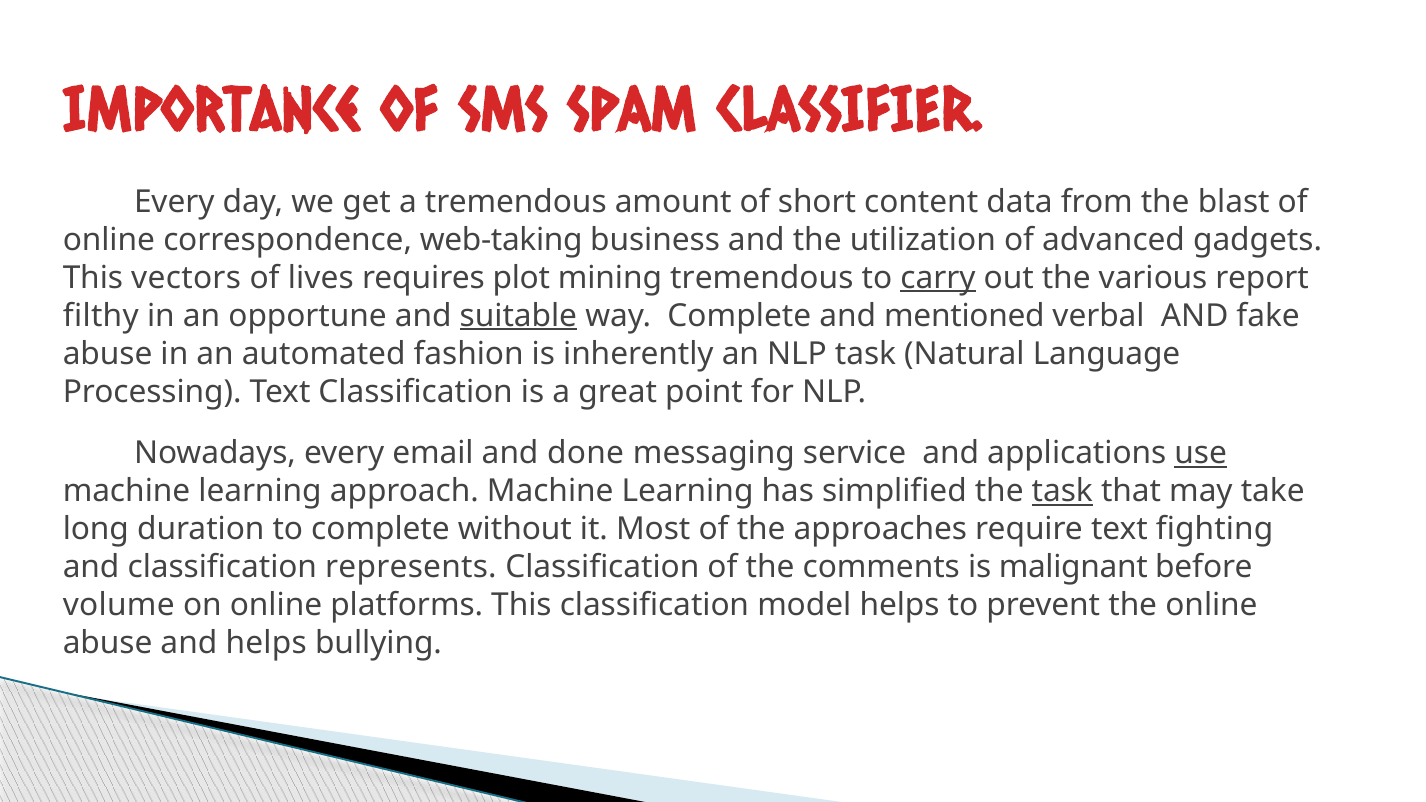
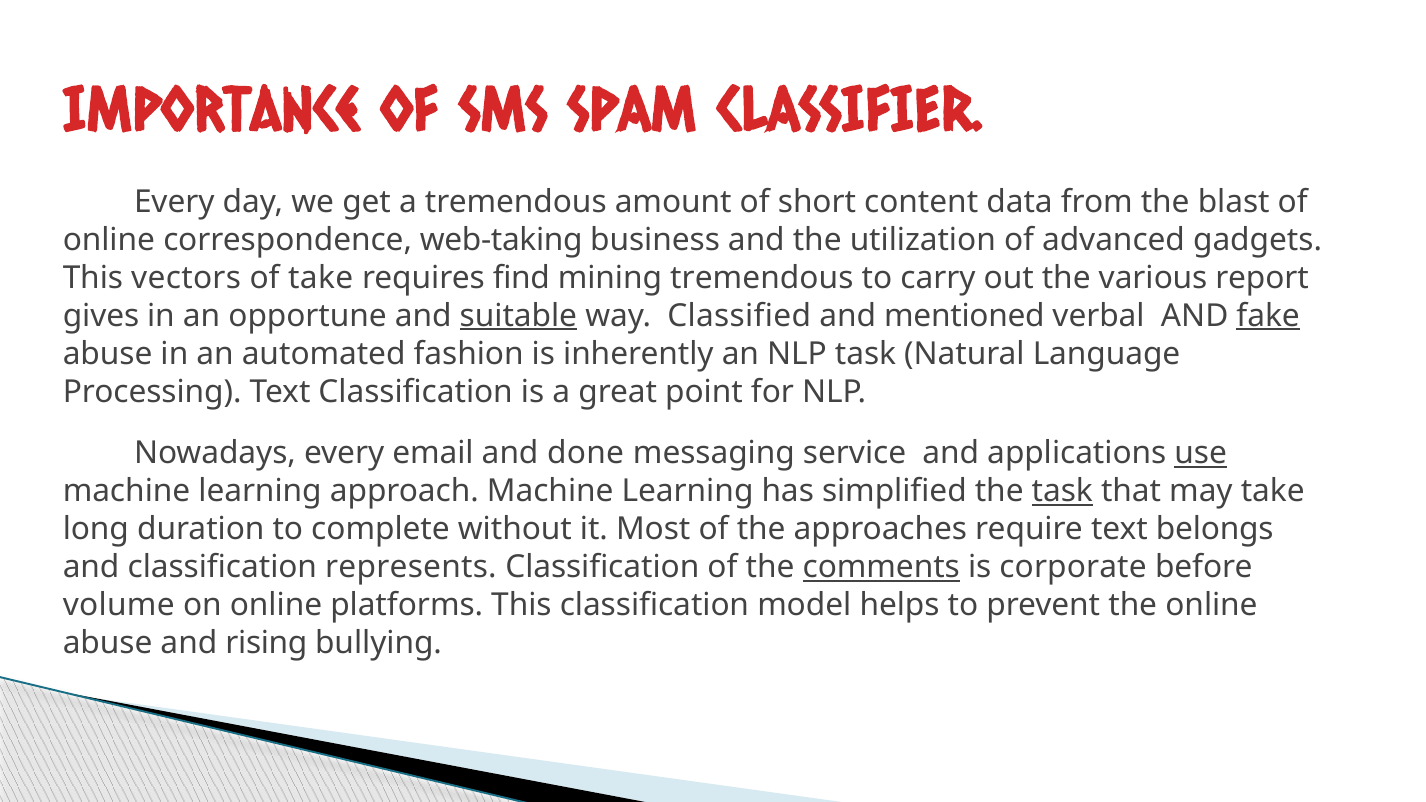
of lives: lives -> take
plot: plot -> find
carry underline: present -> none
filthy: filthy -> gives
way Complete: Complete -> Classified
fake underline: none -> present
fighting: fighting -> belongs
comments underline: none -> present
malignant: malignant -> corporate
and helps: helps -> rising
